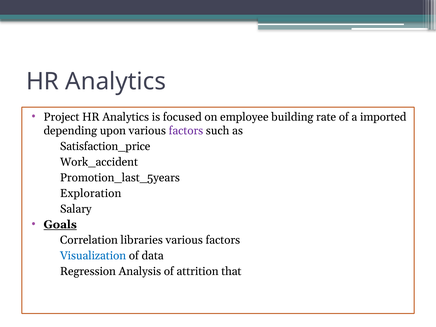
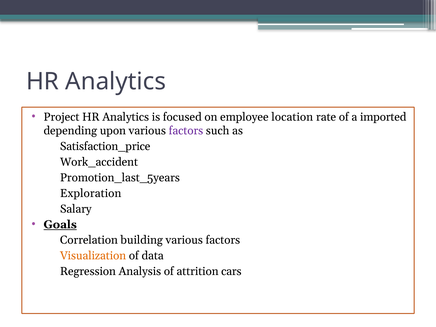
building: building -> location
libraries: libraries -> building
Visualization colour: blue -> orange
that: that -> cars
